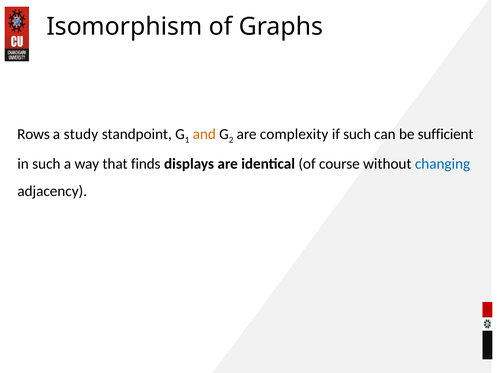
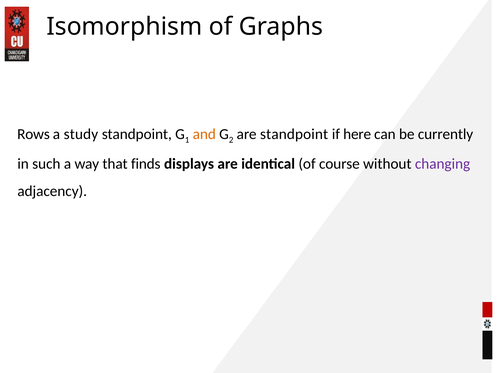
are complexity: complexity -> standpoint
if such: such -> here
sufficient: sufficient -> currently
changing colour: blue -> purple
